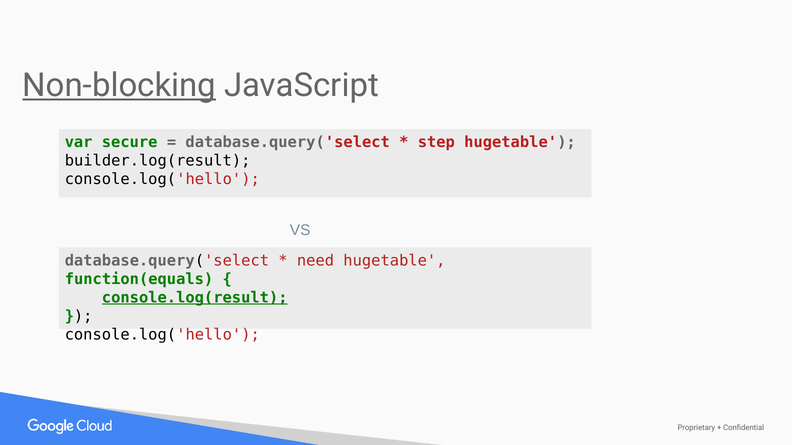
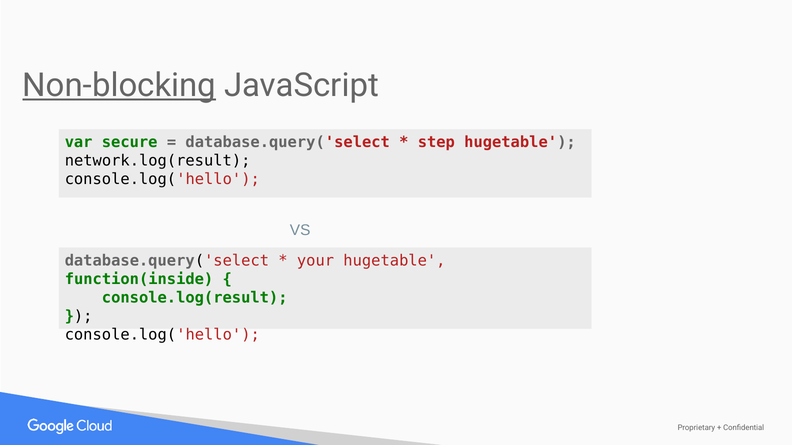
builder.log(result: builder.log(result -> network.log(result
need: need -> your
function(equals: function(equals -> function(inside
console.log(result underline: present -> none
